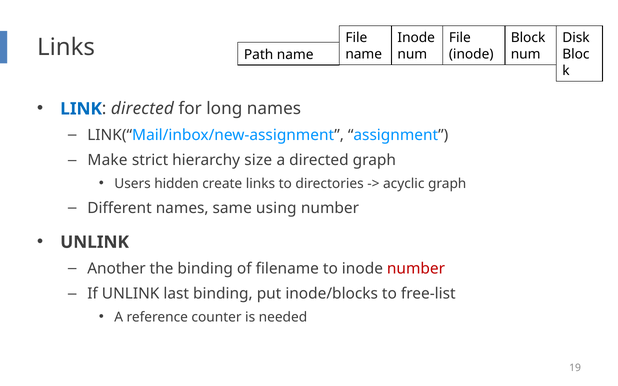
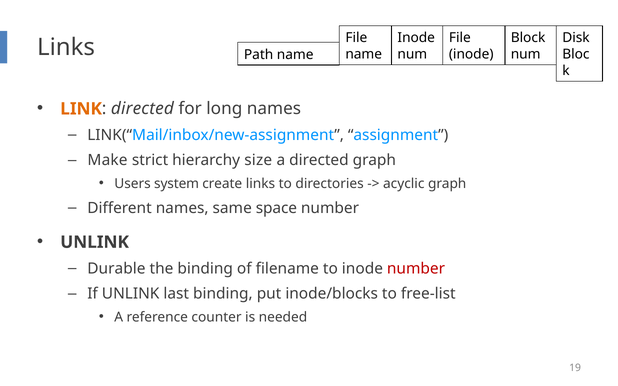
LINK colour: blue -> orange
hidden: hidden -> system
using: using -> space
Another: Another -> Durable
